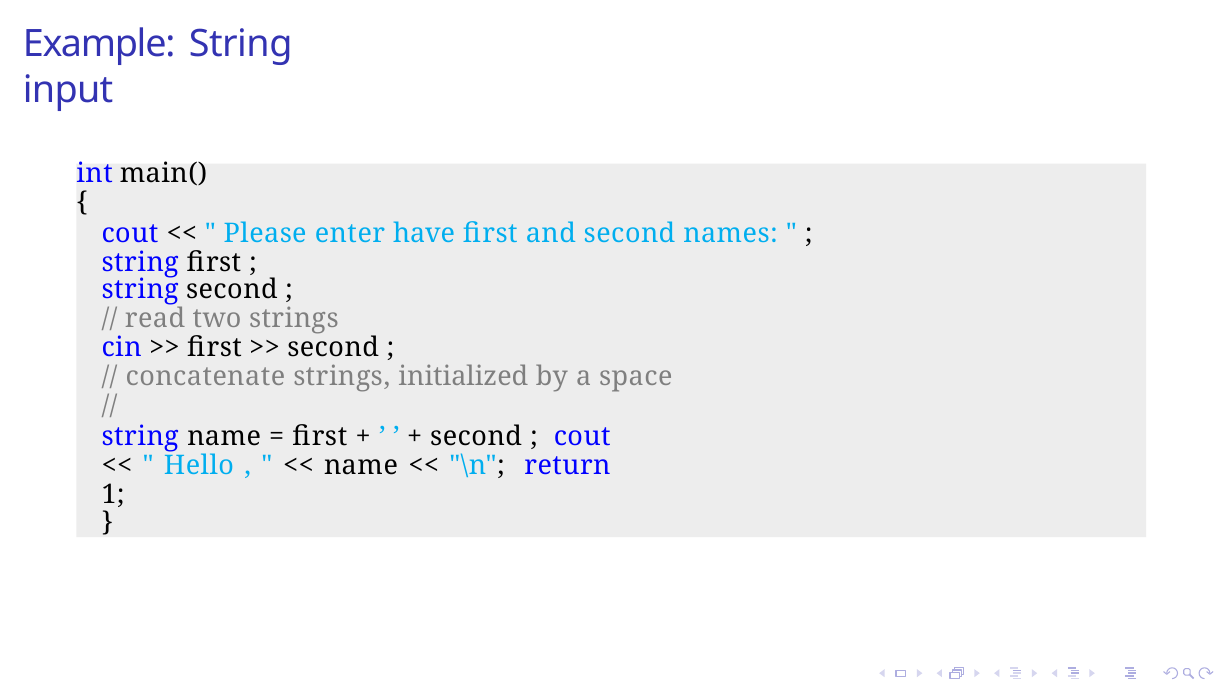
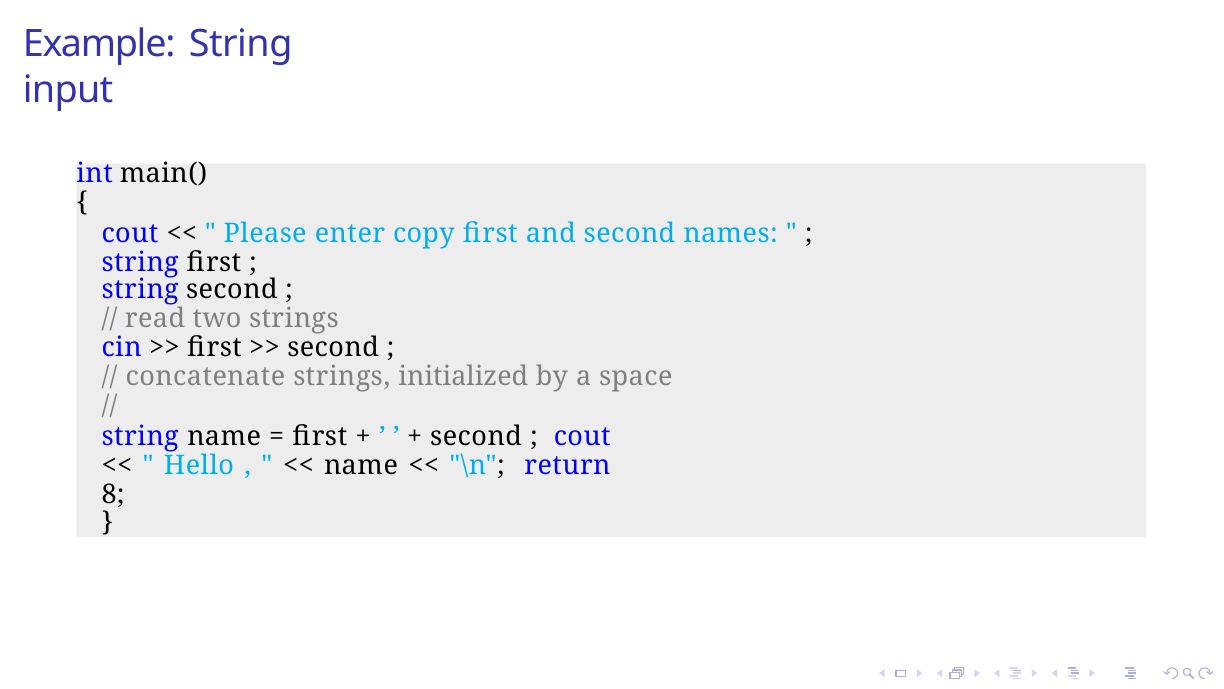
have: have -> copy
1: 1 -> 8
